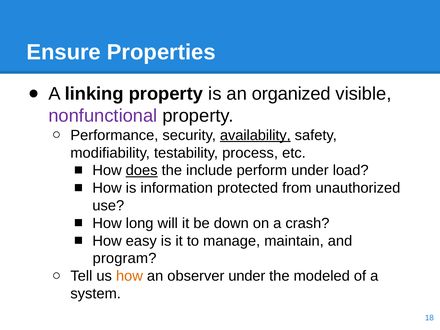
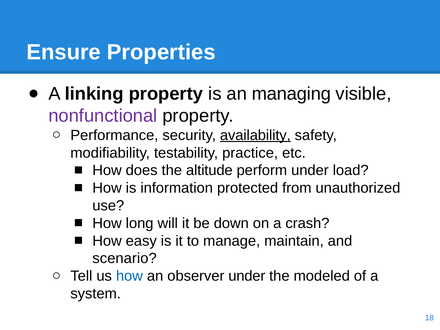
organized: organized -> managing
process: process -> practice
does underline: present -> none
include: include -> altitude
program: program -> scenario
how at (129, 276) colour: orange -> blue
